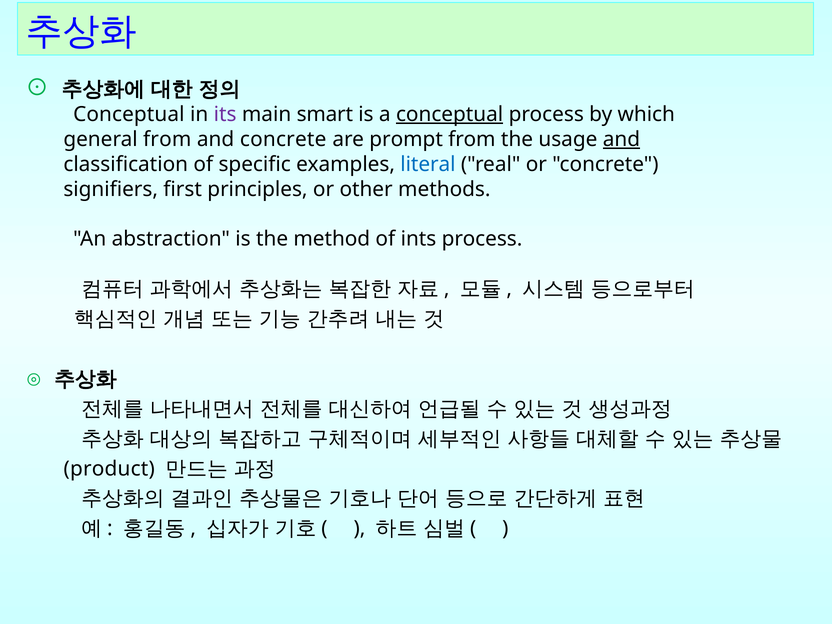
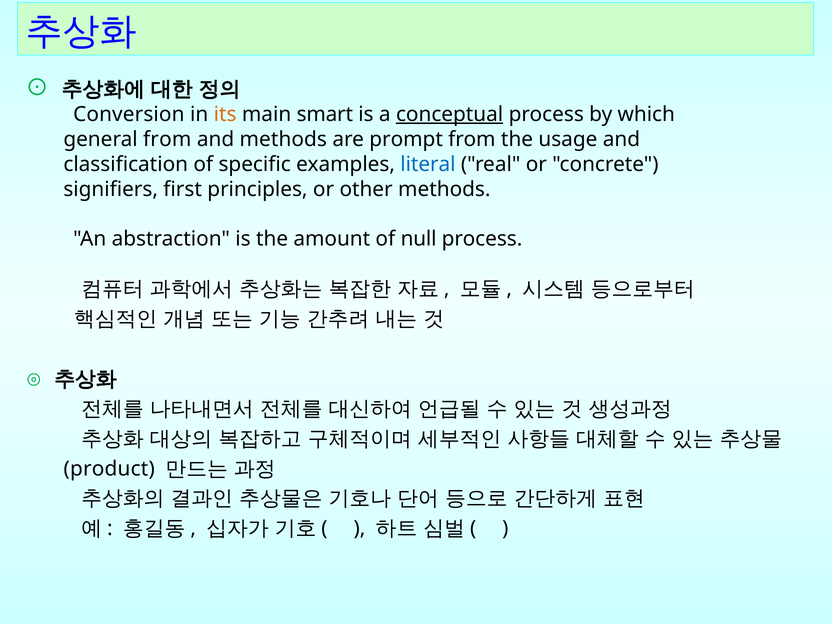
Conceptual at (129, 114): Conceptual -> Conversion
its colour: purple -> orange
and concrete: concrete -> methods
and at (621, 139) underline: present -> none
method: method -> amount
ints: ints -> null
